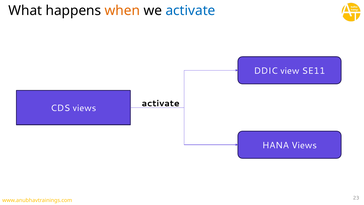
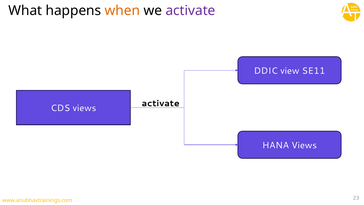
activate at (190, 11) colour: blue -> purple
